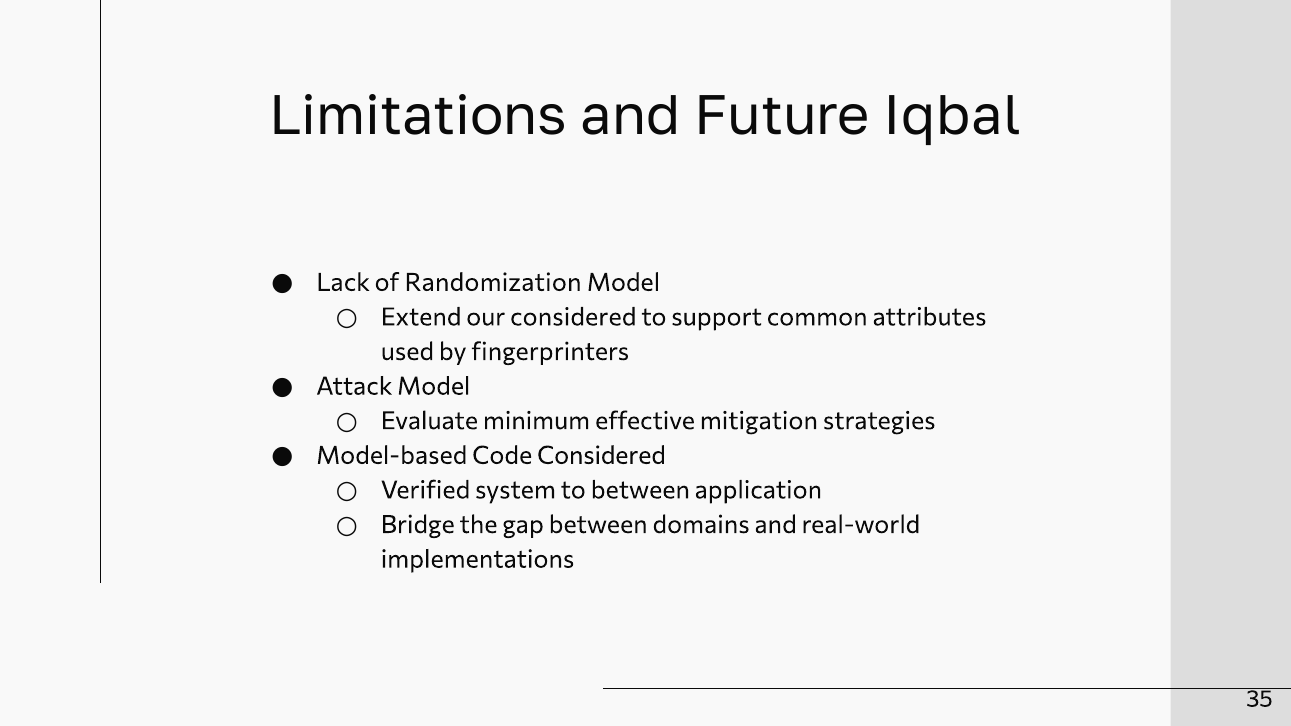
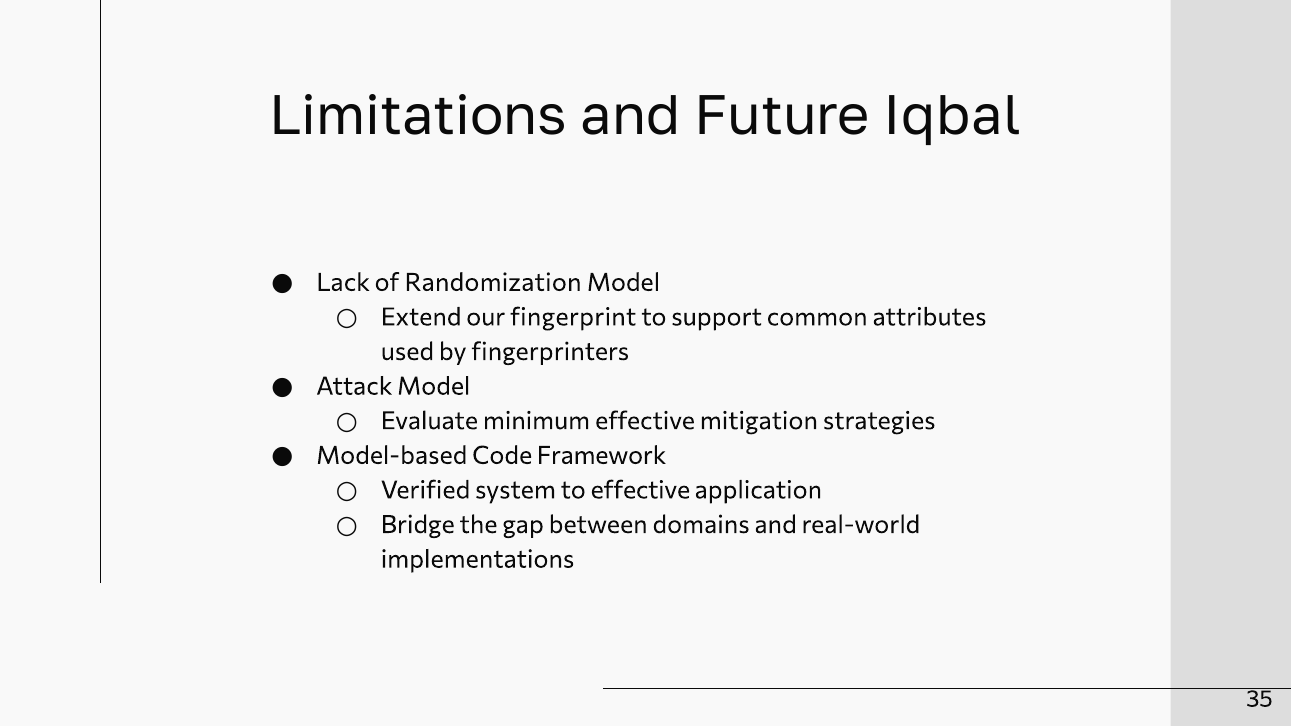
our considered: considered -> fingerprint
Code Considered: Considered -> Framework
to between: between -> effective
